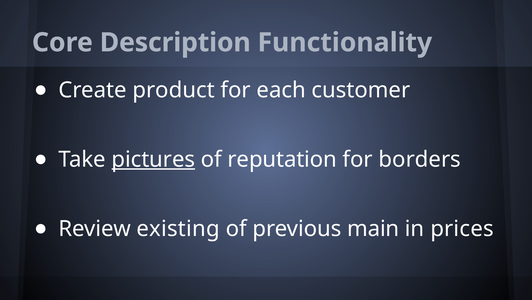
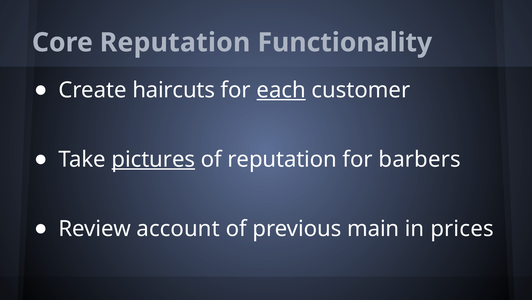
Core Description: Description -> Reputation
product: product -> haircuts
each underline: none -> present
borders: borders -> barbers
existing: existing -> account
